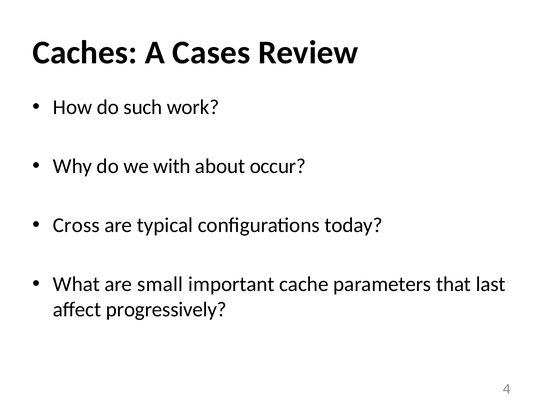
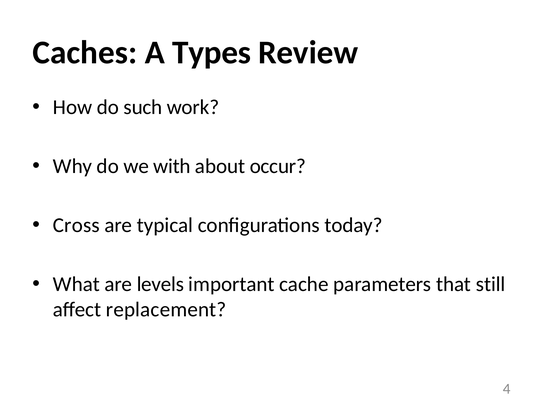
Cases: Cases -> Types
small: small -> levels
last: last -> still
progressively: progressively -> replacement
